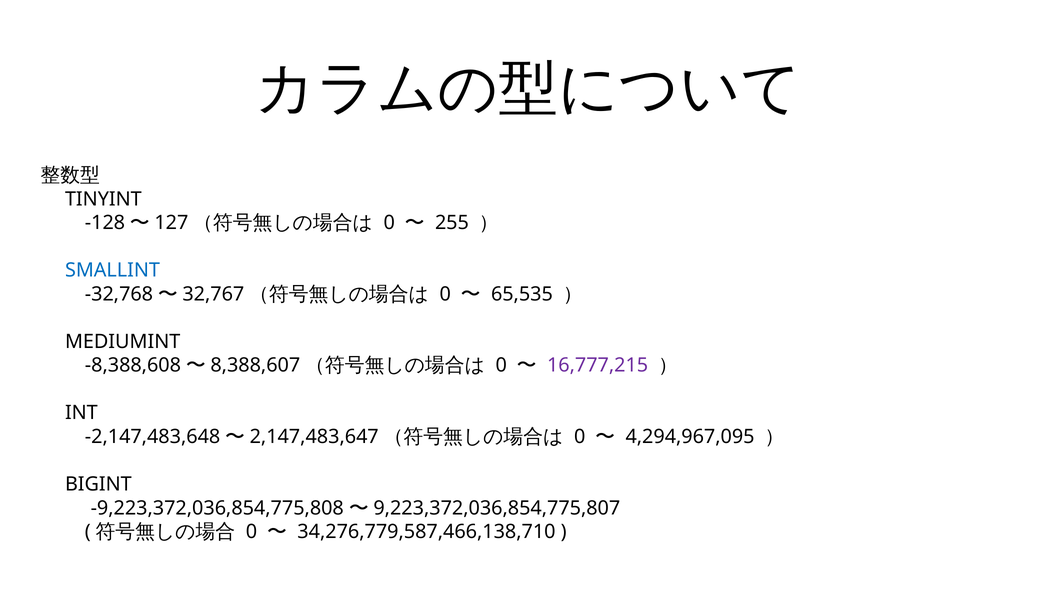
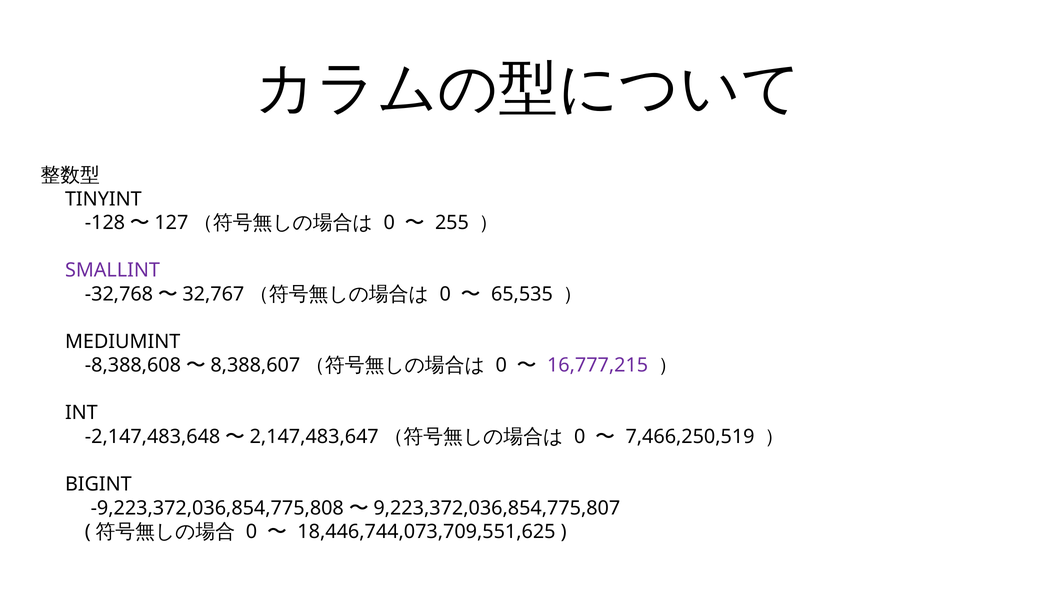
SMALLINT colour: blue -> purple
4,294,967,095: 4,294,967,095 -> 7,466,250,519
34,276,779,587,466,138,710: 34,276,779,587,466,138,710 -> 18,446,744,073,709,551,625
